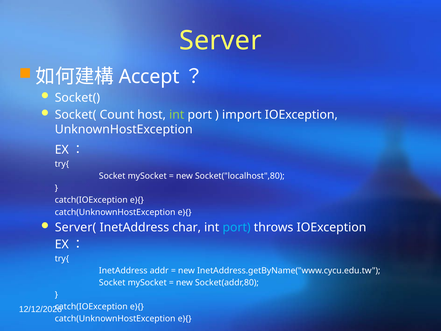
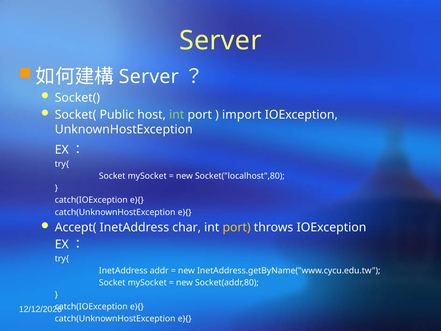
Accept at (149, 77): Accept -> Server
Count: Count -> Public
Server(: Server( -> Accept(
port at (237, 227) colour: light blue -> yellow
